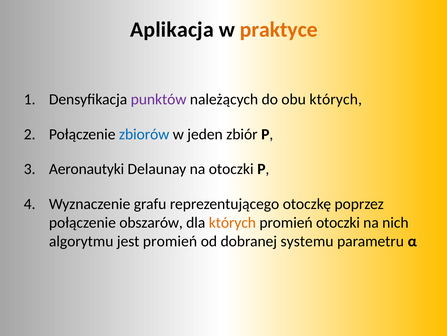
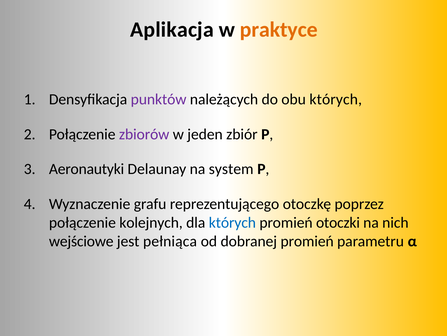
zbiorów colour: blue -> purple
na otoczki: otoczki -> system
obszarów: obszarów -> kolejnych
których at (232, 222) colour: orange -> blue
algorytmu: algorytmu -> wejściowe
jest promień: promień -> pełniąca
dobranej systemu: systemu -> promień
